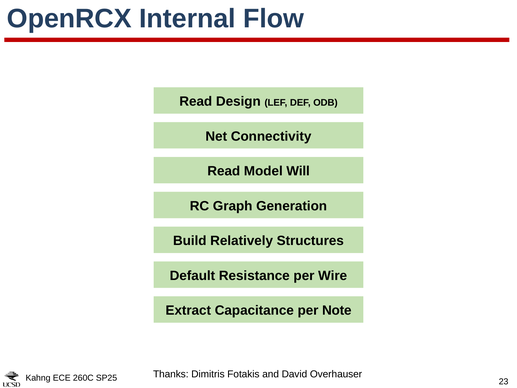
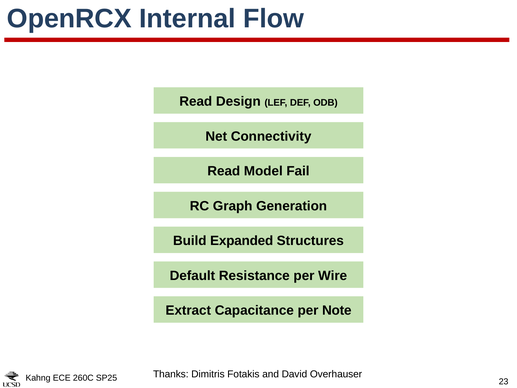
Will: Will -> Fail
Relatively: Relatively -> Expanded
